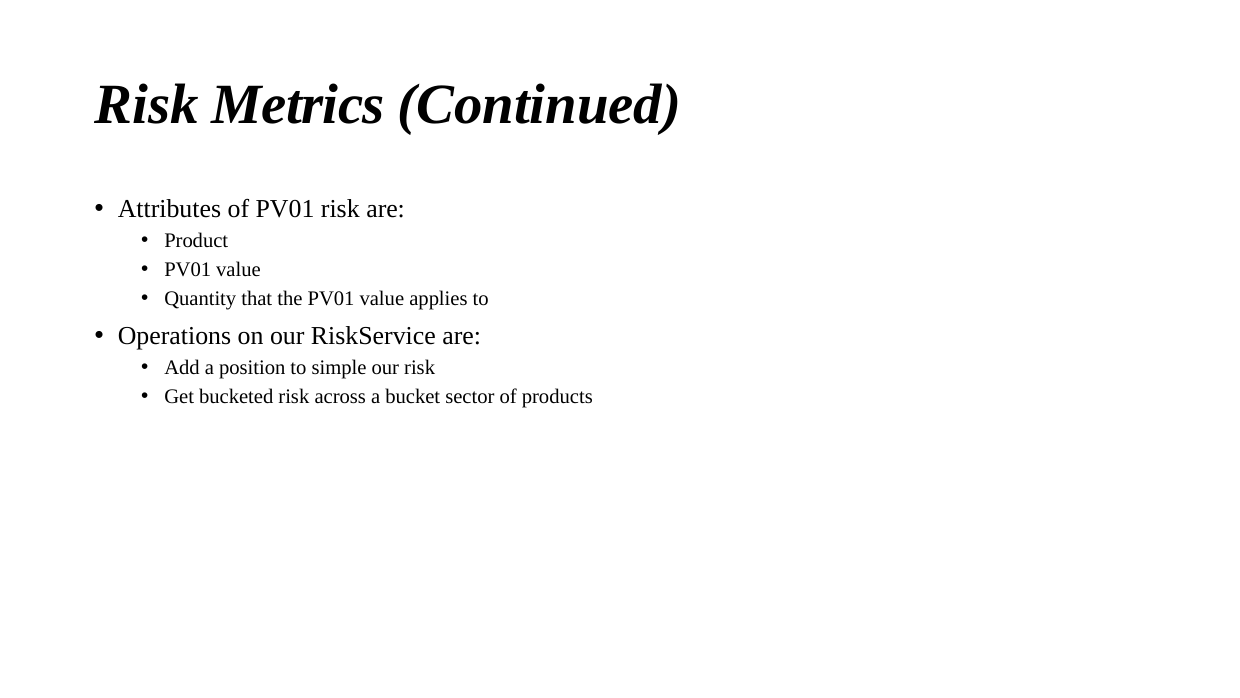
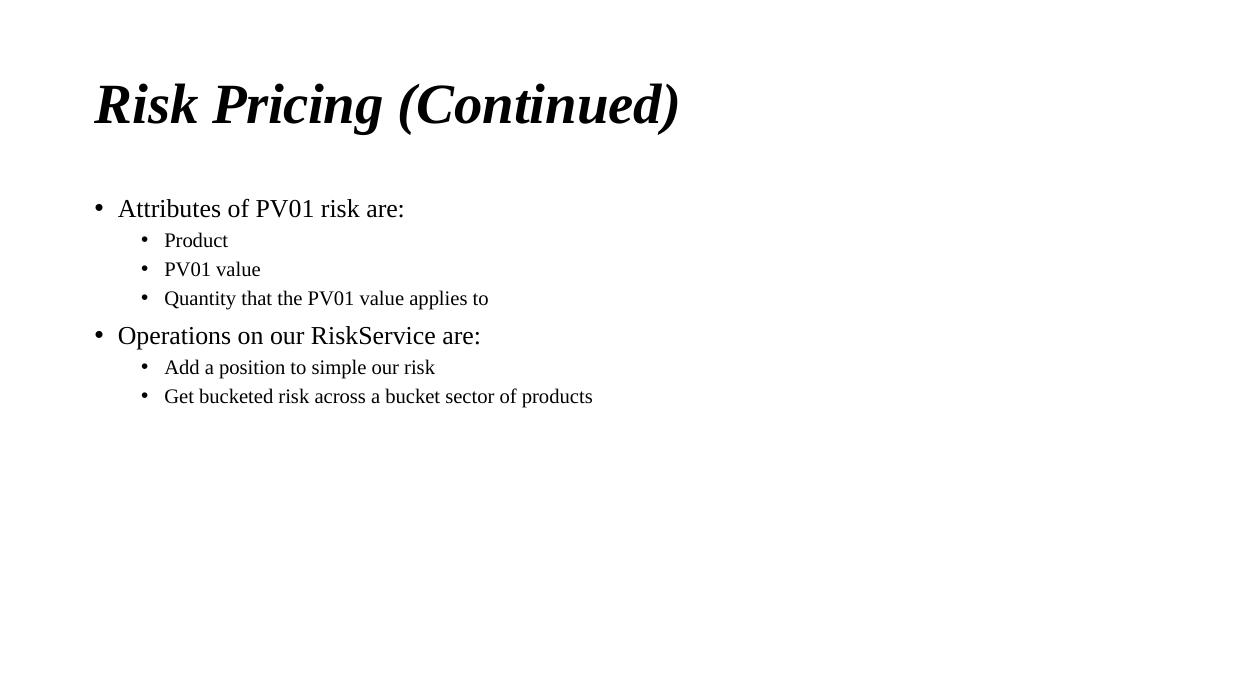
Metrics: Metrics -> Pricing
